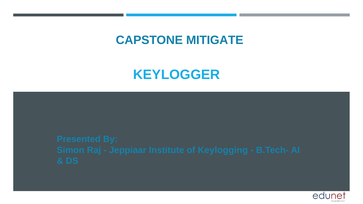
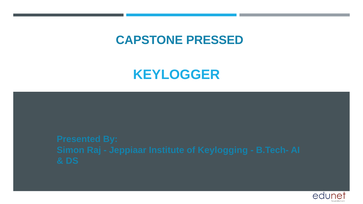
MITIGATE: MITIGATE -> PRESSED
